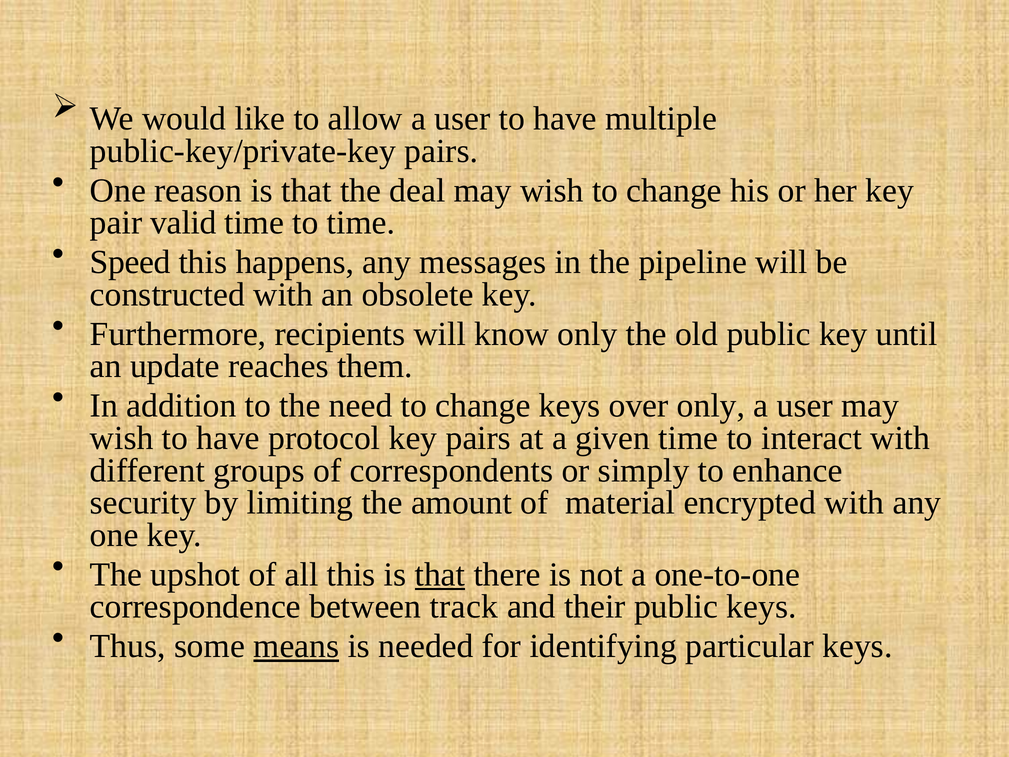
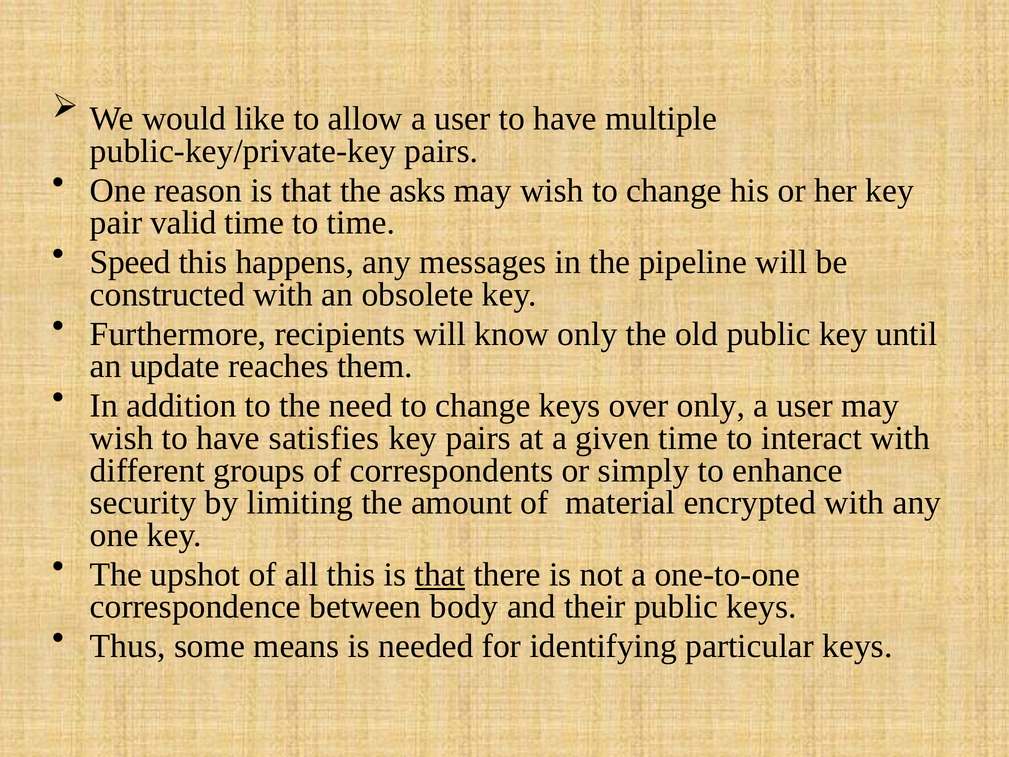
deal: deal -> asks
protocol: protocol -> satisfies
track: track -> body
means underline: present -> none
